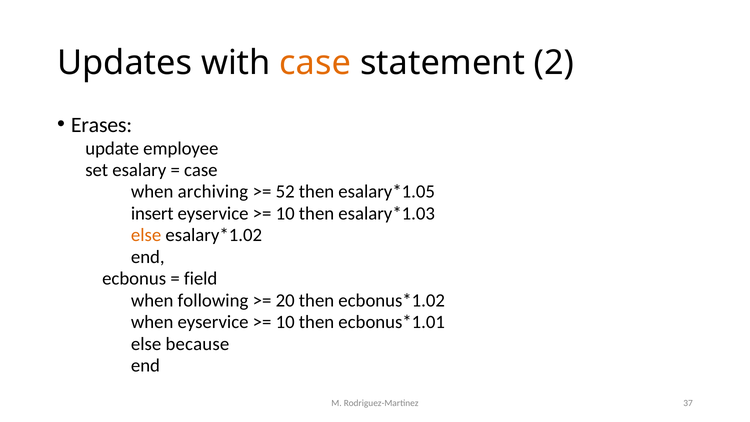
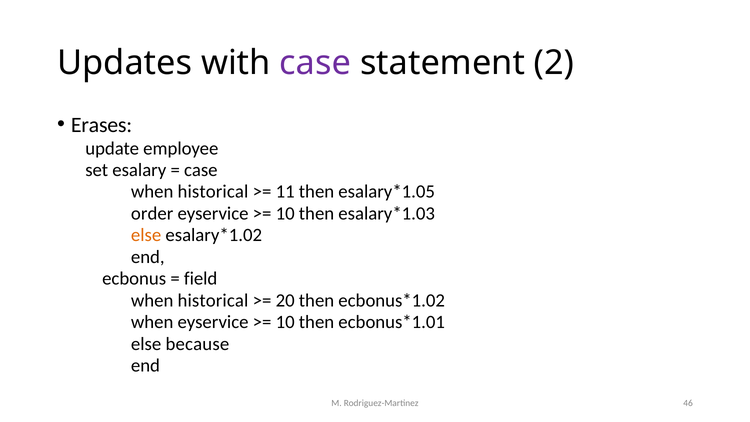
case at (315, 63) colour: orange -> purple
archiving at (213, 192): archiving -> historical
52: 52 -> 11
insert: insert -> order
following at (213, 300): following -> historical
37: 37 -> 46
